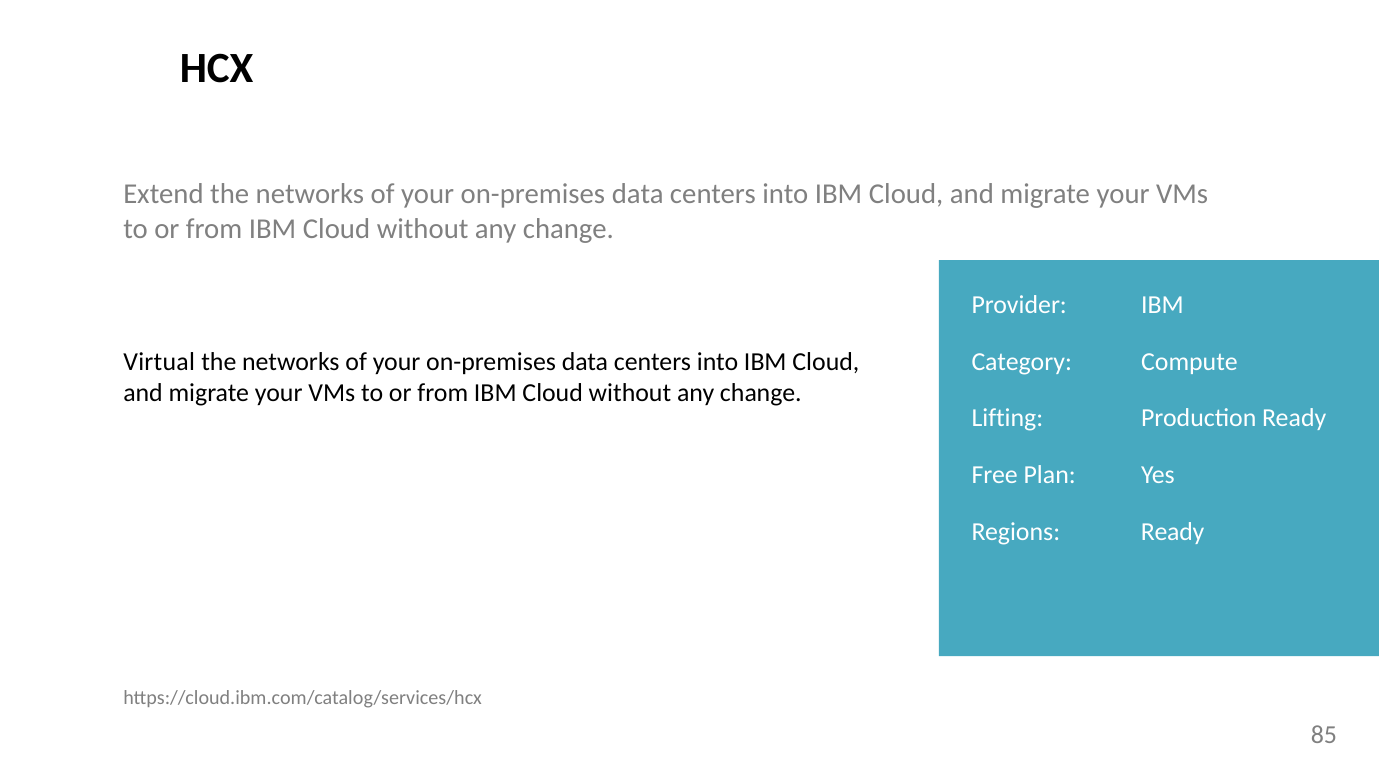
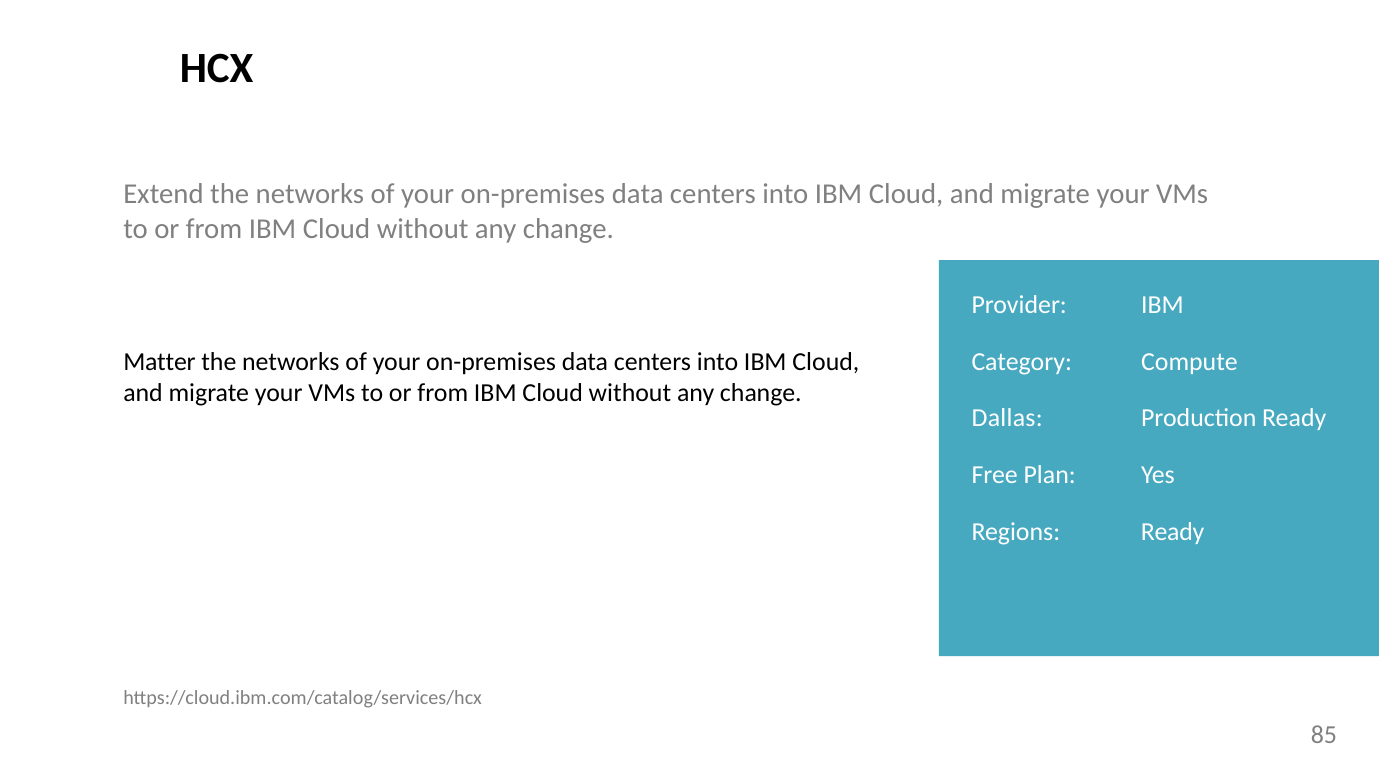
Virtual: Virtual -> Matter
Lifting: Lifting -> Dallas
